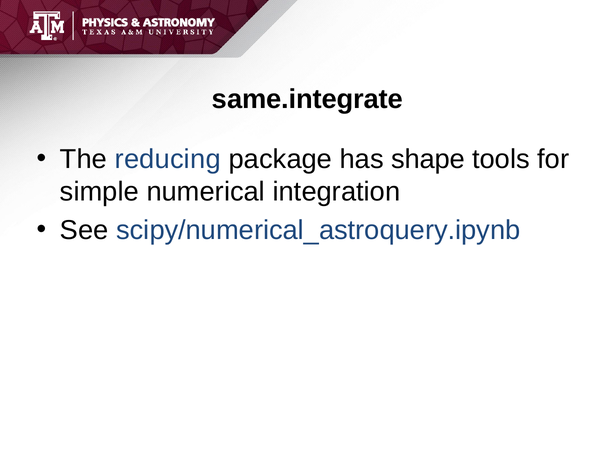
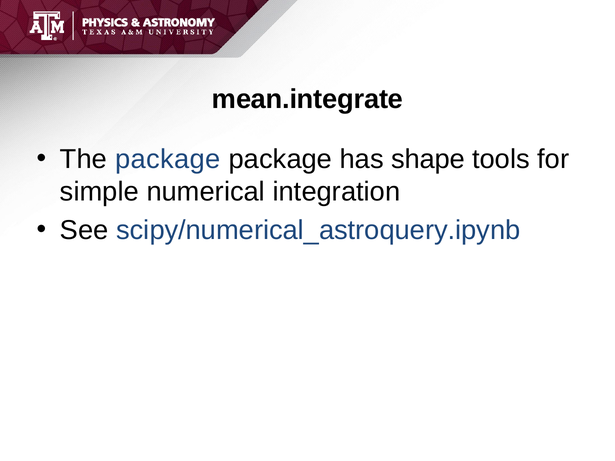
same.integrate: same.integrate -> mean.integrate
The reducing: reducing -> package
